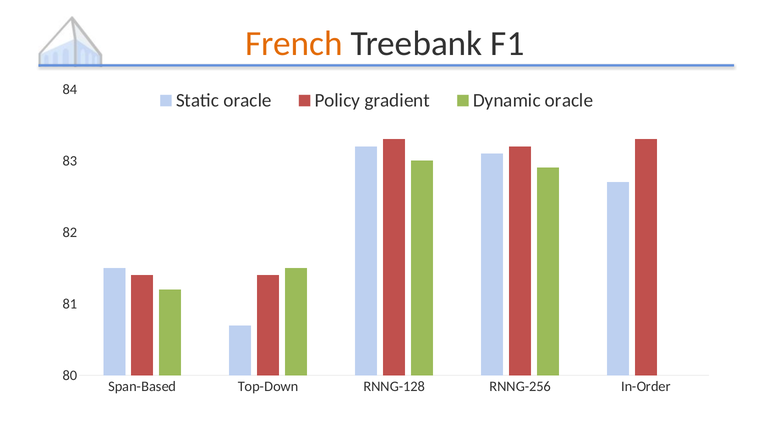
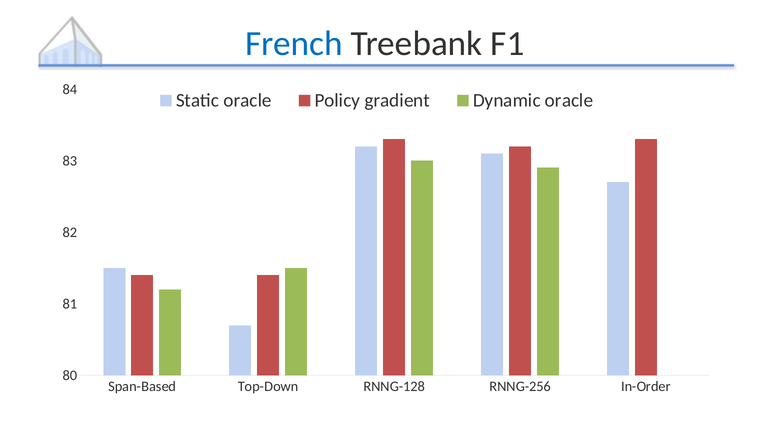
French colour: orange -> blue
